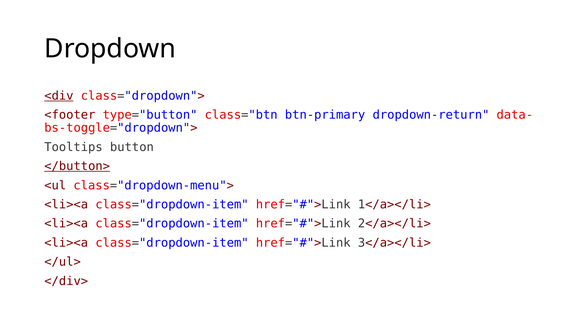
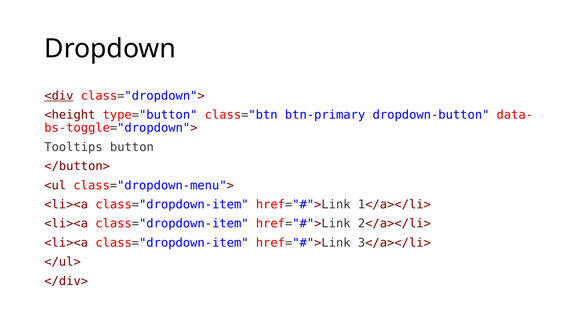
<footer: <footer -> <height
dropdown-return: dropdown-return -> dropdown-button
</button> underline: present -> none
